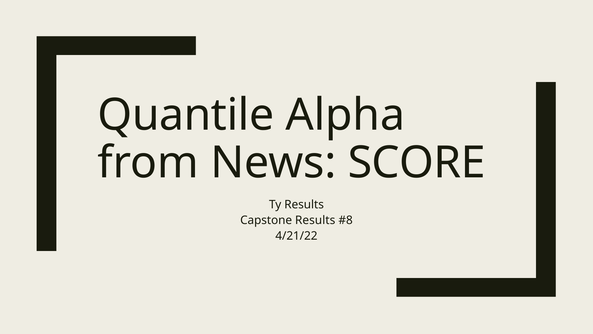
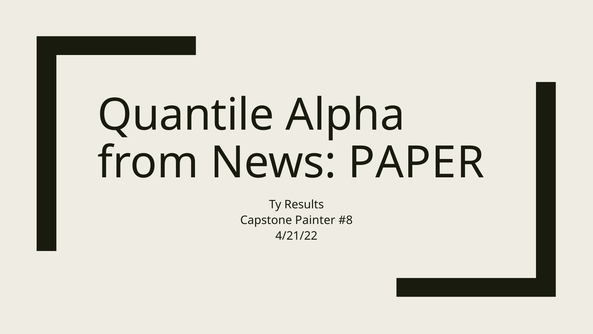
SCORE: SCORE -> PAPER
Capstone Results: Results -> Painter
